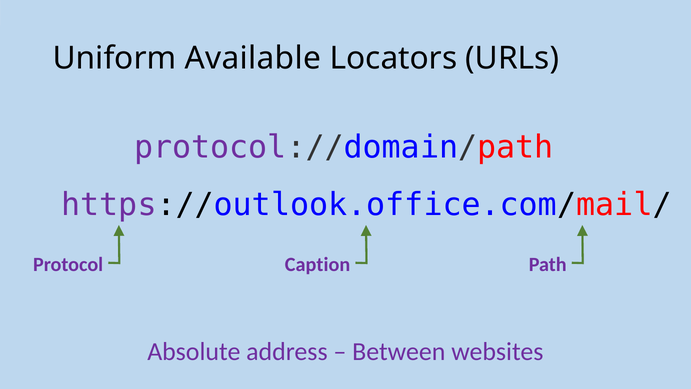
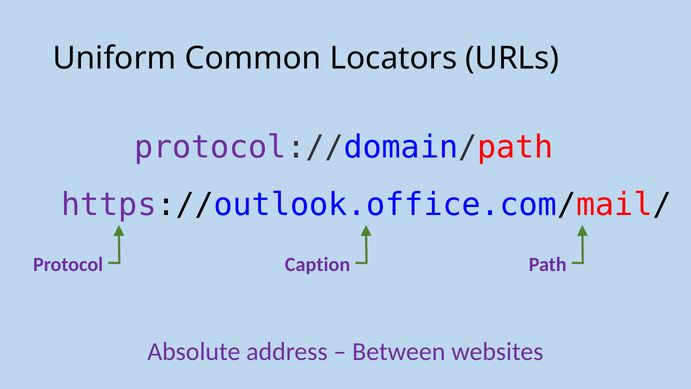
Available: Available -> Common
